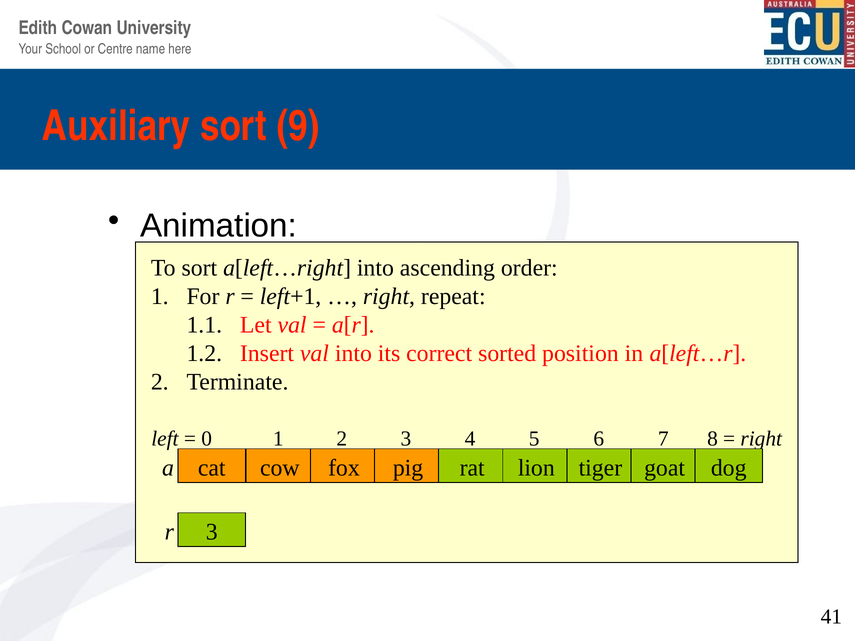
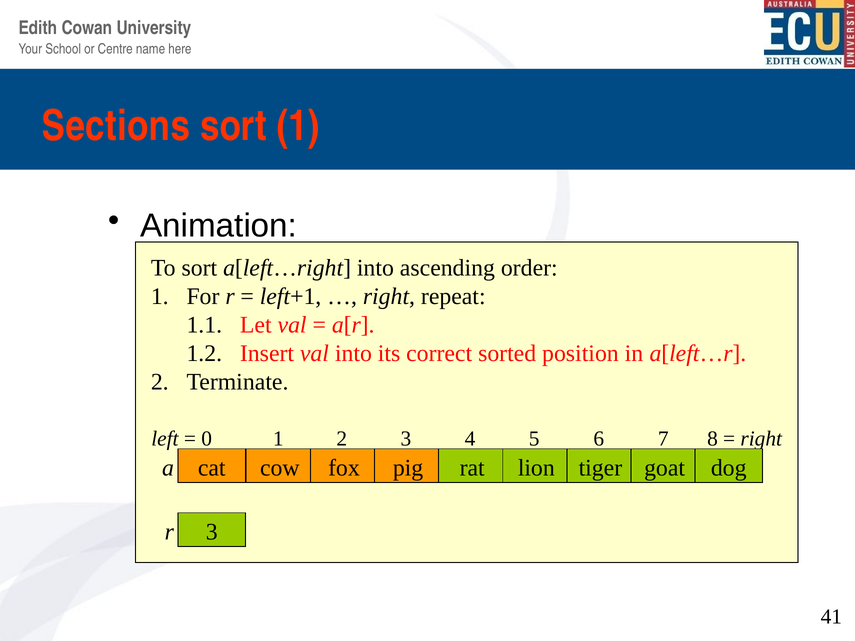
Auxiliary: Auxiliary -> Sections
sort 9: 9 -> 1
